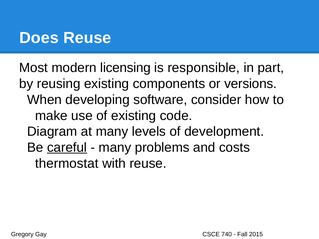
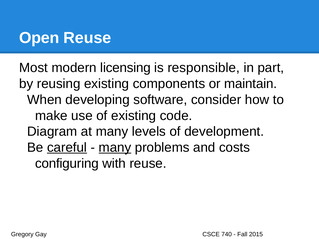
Does: Does -> Open
versions: versions -> maintain
many at (115, 148) underline: none -> present
thermostat: thermostat -> configuring
